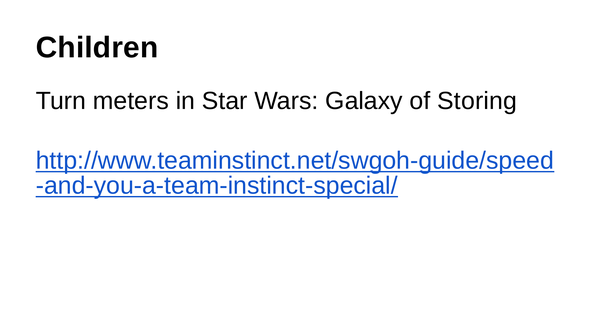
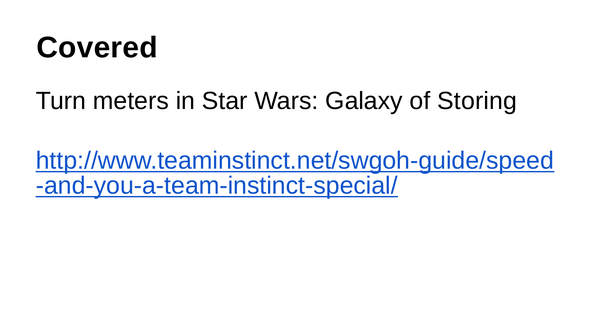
Children: Children -> Covered
